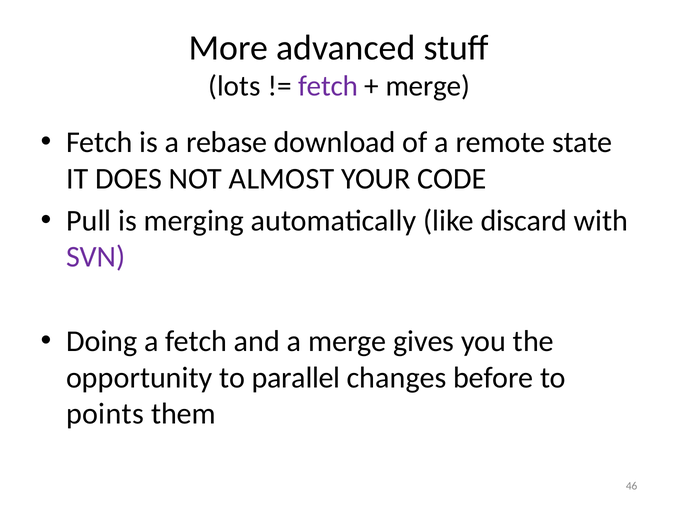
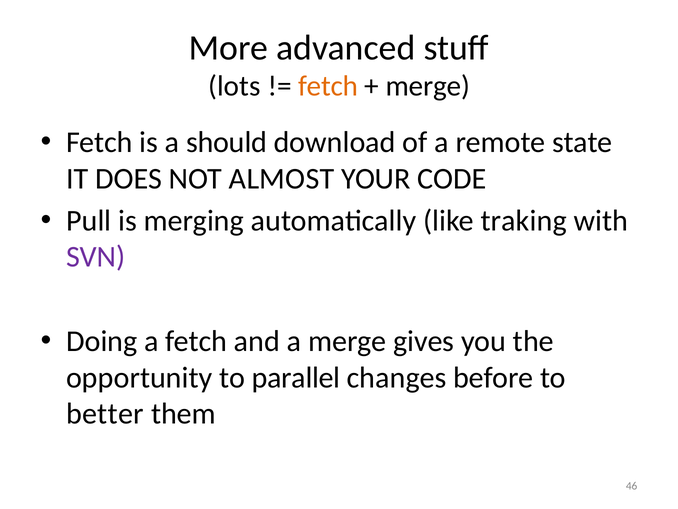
fetch at (328, 86) colour: purple -> orange
rebase: rebase -> should
discard: discard -> traking
points: points -> better
